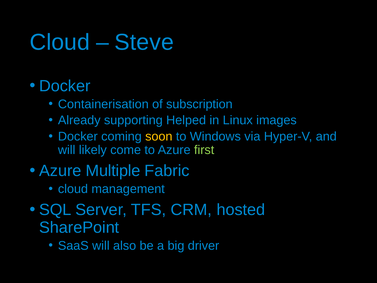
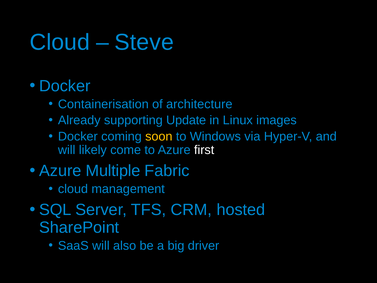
subscription: subscription -> architecture
Helped: Helped -> Update
first colour: light green -> white
